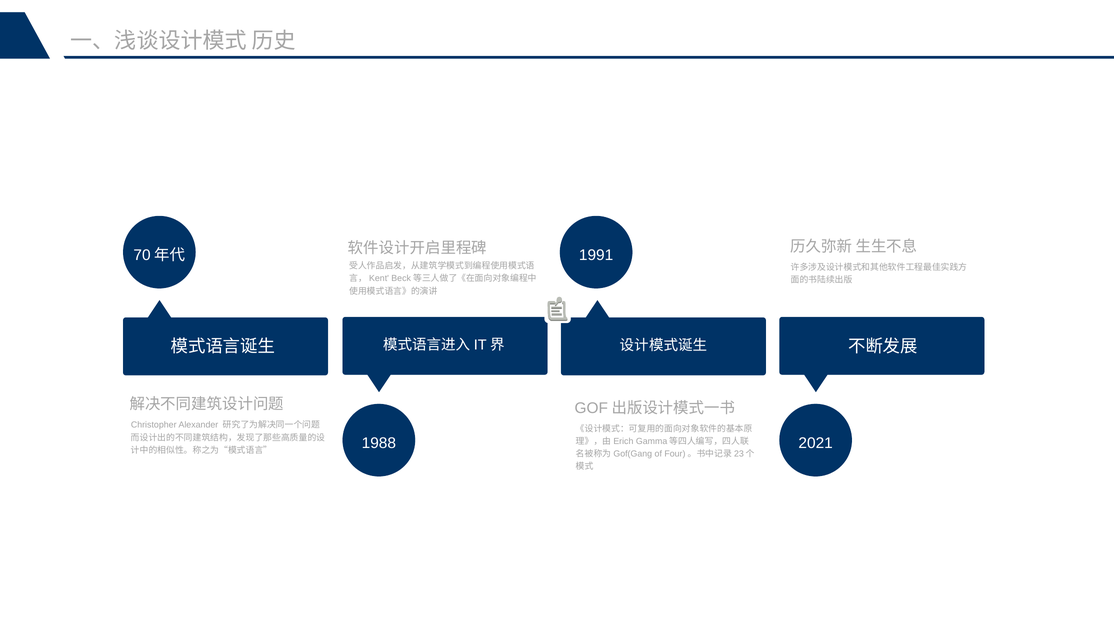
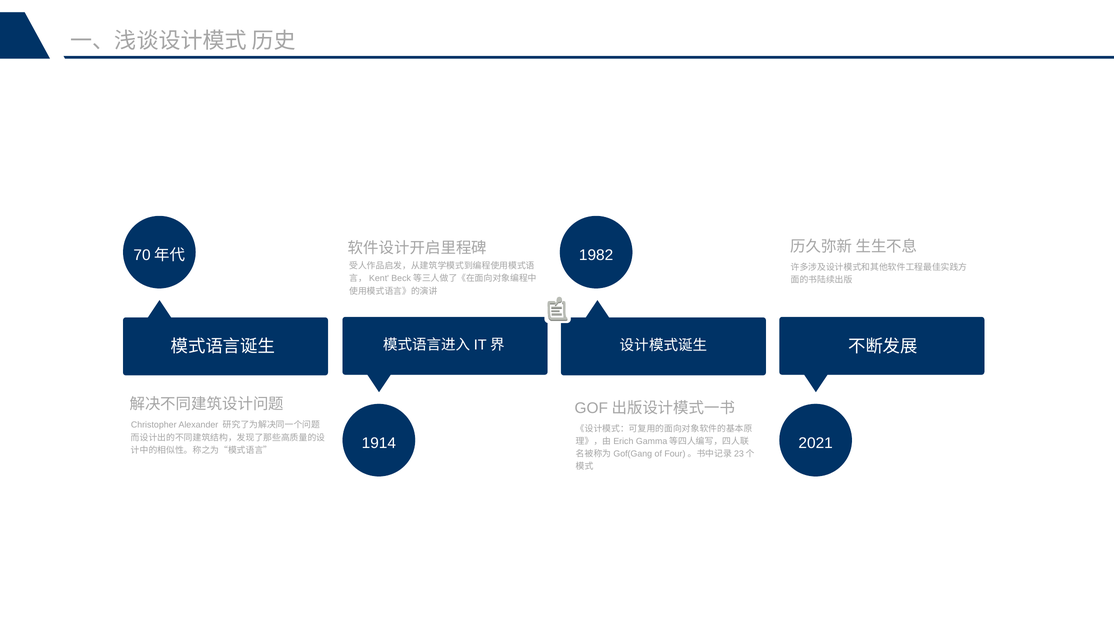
1991: 1991 -> 1982
1988: 1988 -> 1914
